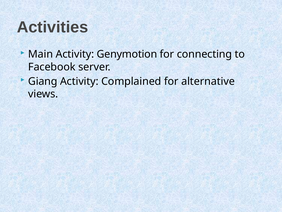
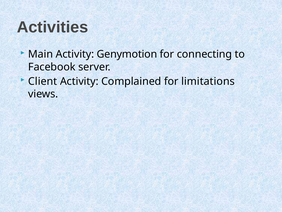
Giang: Giang -> Client
alternative: alternative -> limitations
